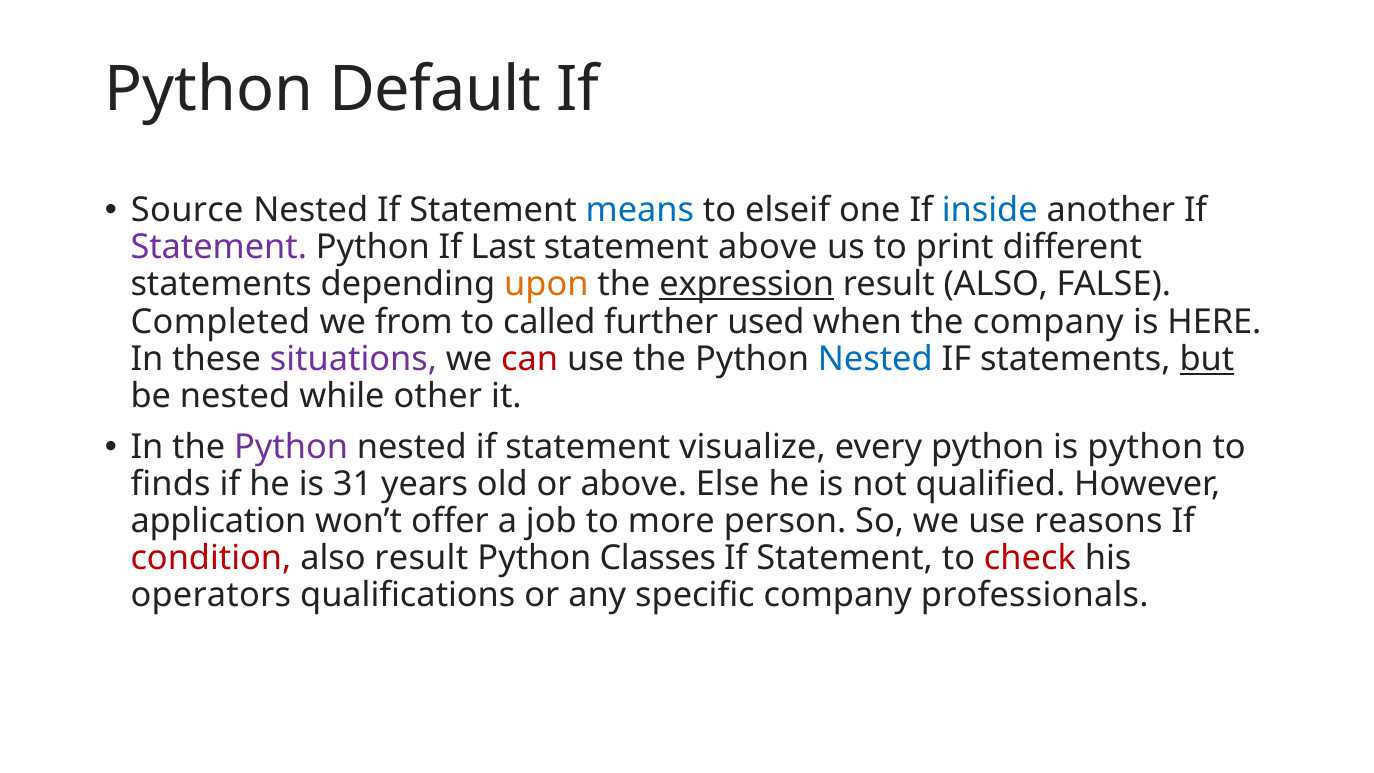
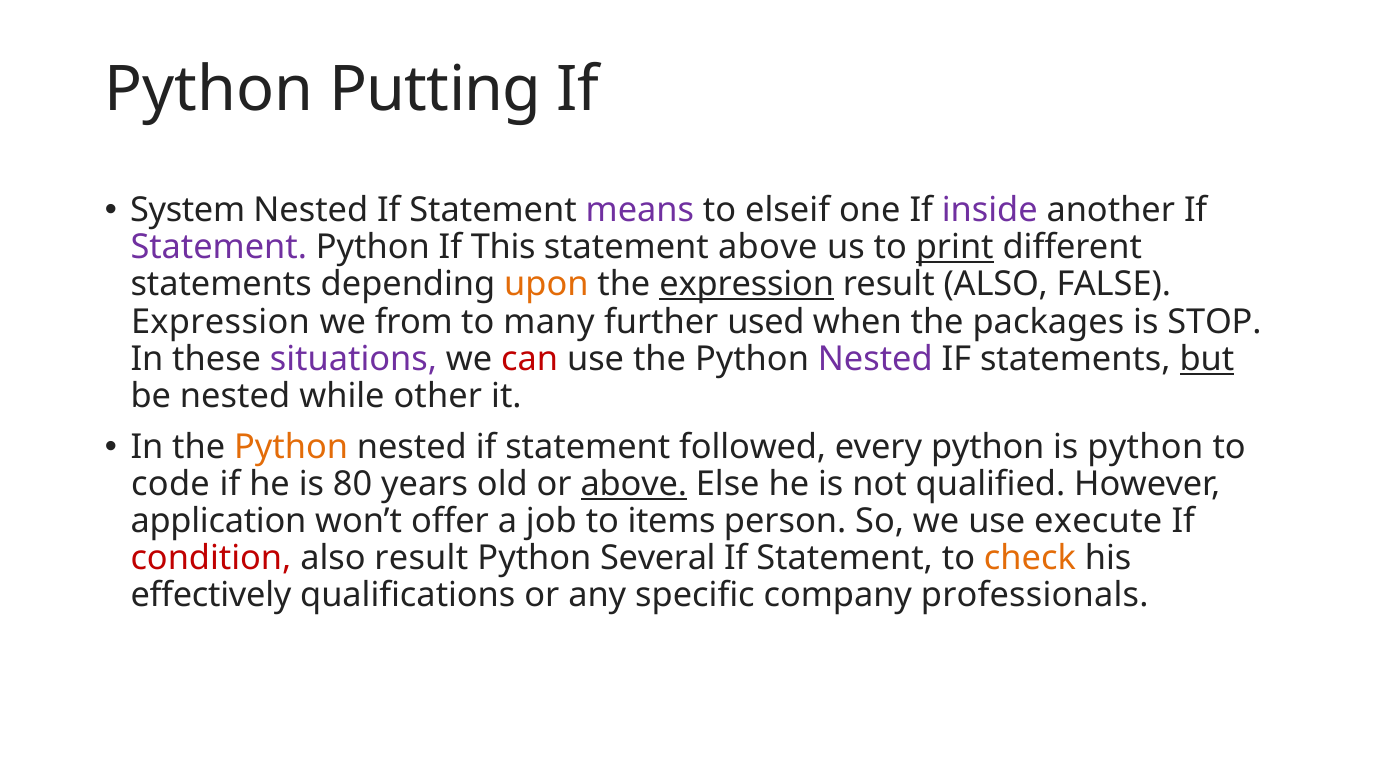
Default: Default -> Putting
Source: Source -> System
means colour: blue -> purple
inside colour: blue -> purple
Last: Last -> This
print underline: none -> present
Completed at (220, 322): Completed -> Expression
called: called -> many
the company: company -> packages
HERE: HERE -> STOP
Nested at (875, 359) colour: blue -> purple
Python at (291, 447) colour: purple -> orange
visualize: visualize -> followed
finds: finds -> code
31: 31 -> 80
above at (634, 484) underline: none -> present
more: more -> items
reasons: reasons -> execute
Classes: Classes -> Several
check colour: red -> orange
operators: operators -> effectively
